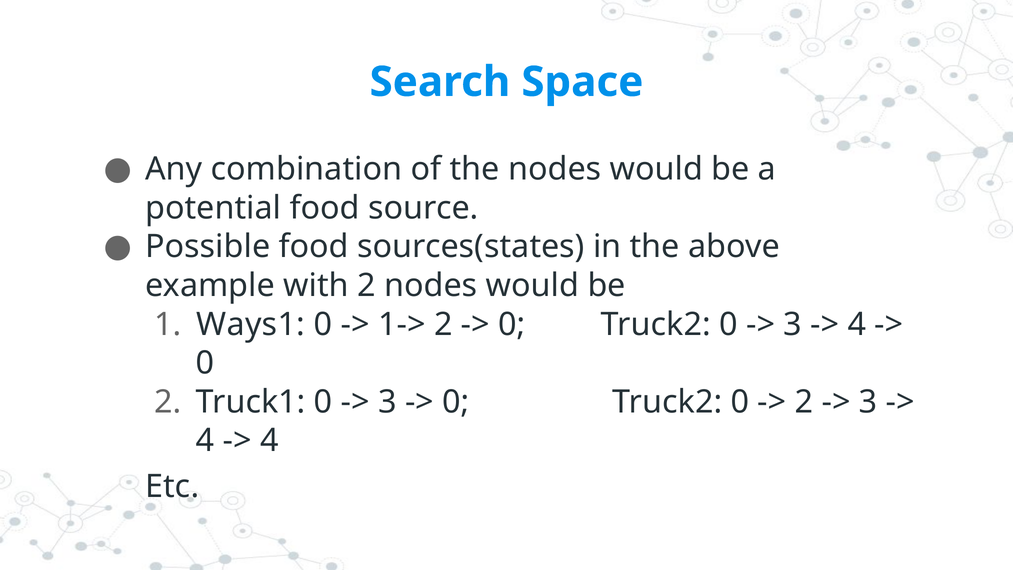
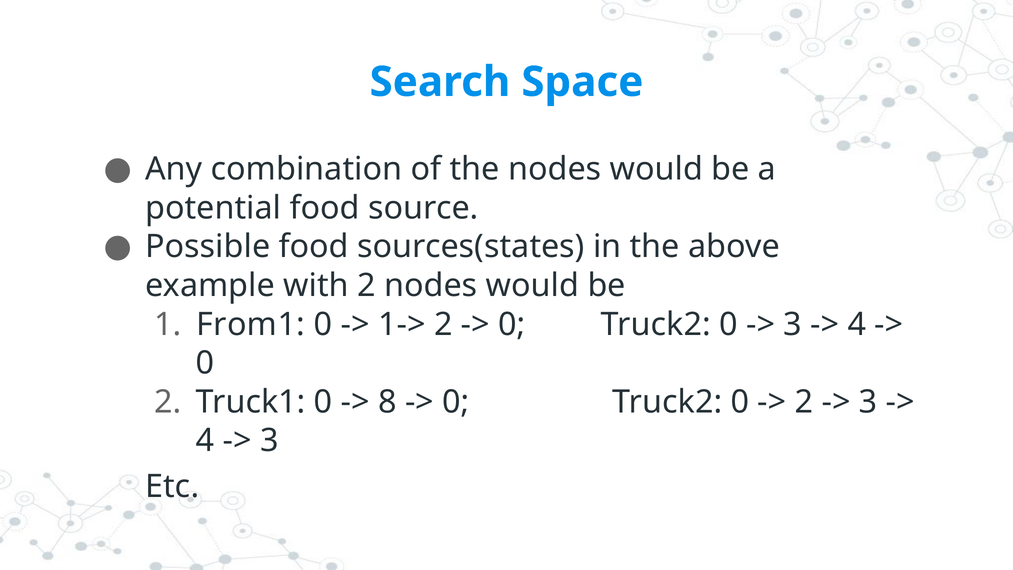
Ways1: Ways1 -> From1
3 at (388, 402): 3 -> 8
4 at (269, 441): 4 -> 3
